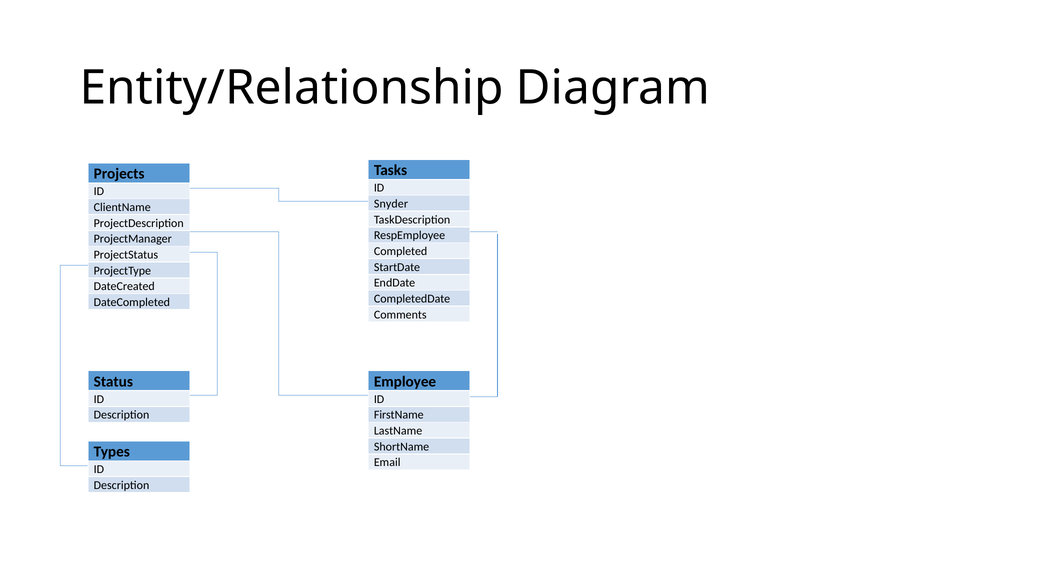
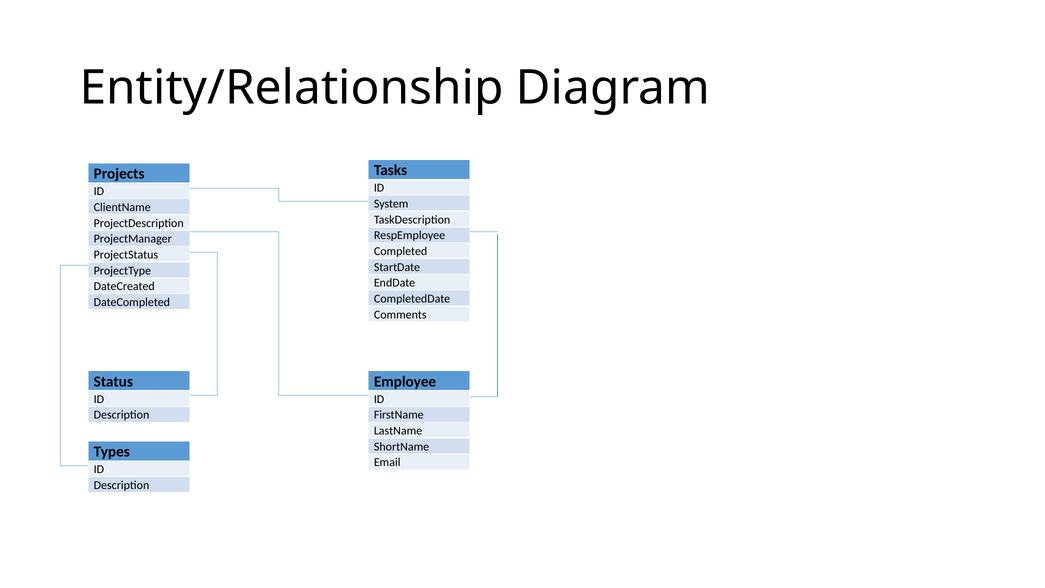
Snyder: Snyder -> System
